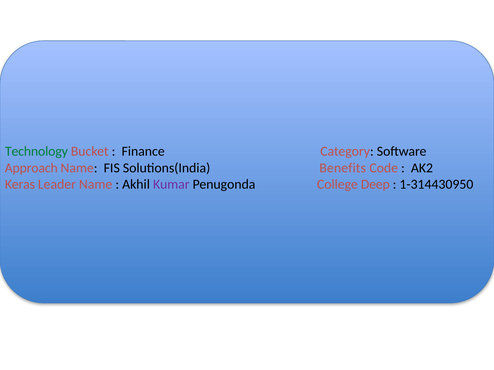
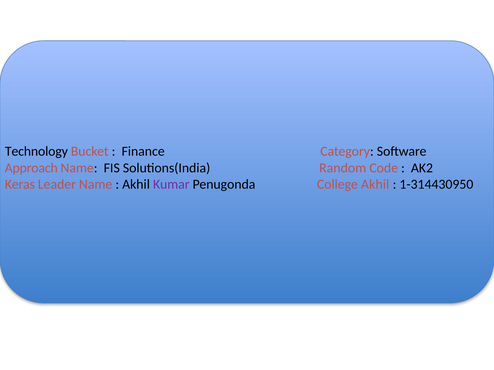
Technology colour: green -> black
Benefits: Benefits -> Random
College Deep: Deep -> Akhil
